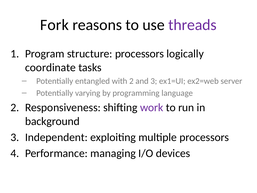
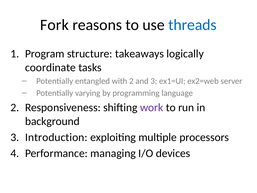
threads colour: purple -> blue
structure processors: processors -> takeaways
Independent: Independent -> Introduction
